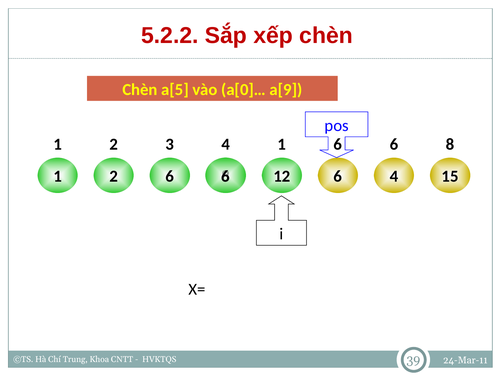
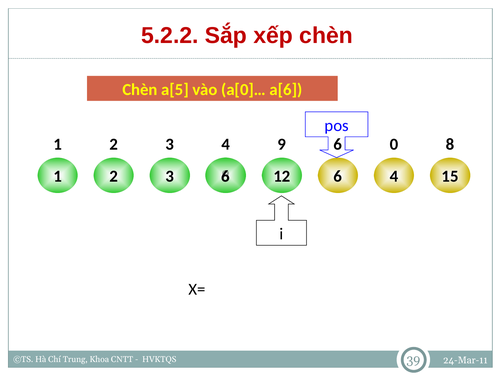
a[9: a[9 -> a[6
4 1: 1 -> 9
6 6: 6 -> 0
6 at (170, 176): 6 -> 3
